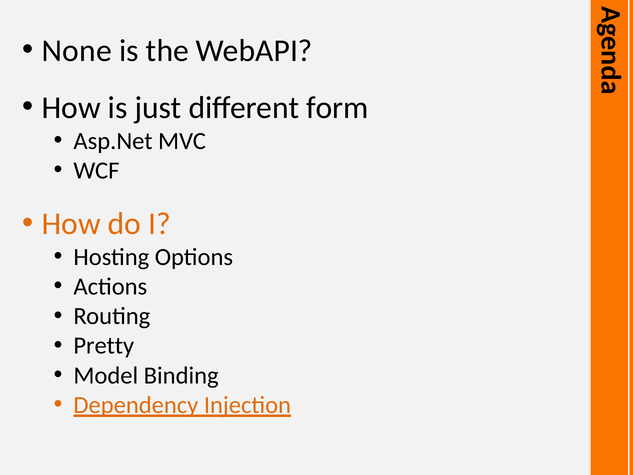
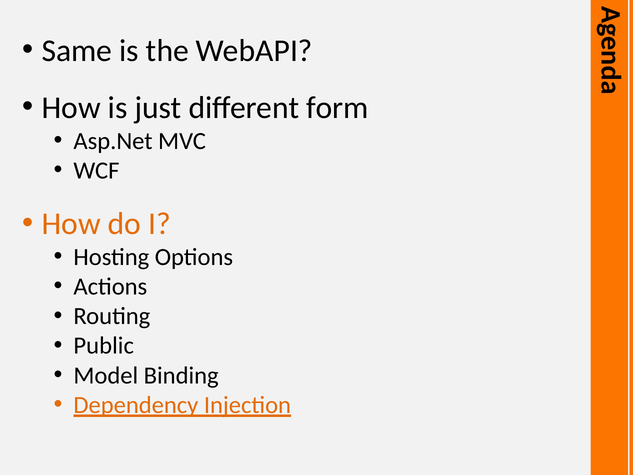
None: None -> Same
Pretty: Pretty -> Public
